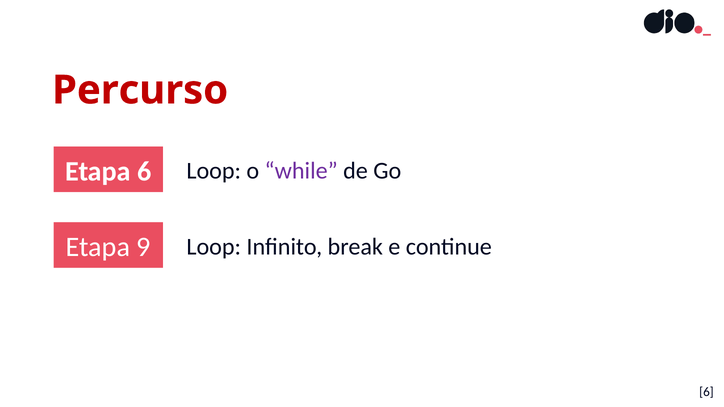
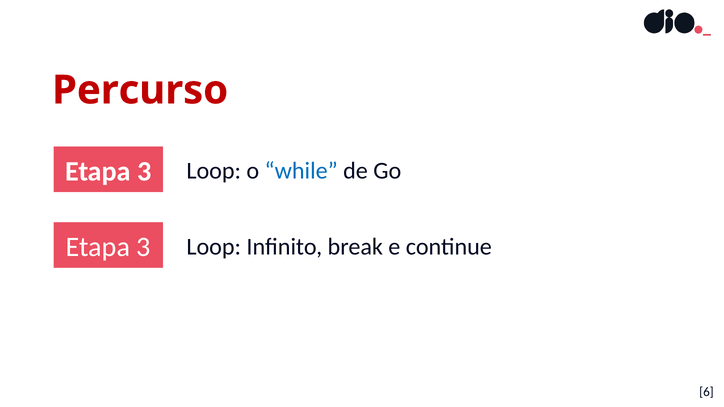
6 at (144, 171): 6 -> 3
while colour: purple -> blue
9 at (144, 247): 9 -> 3
